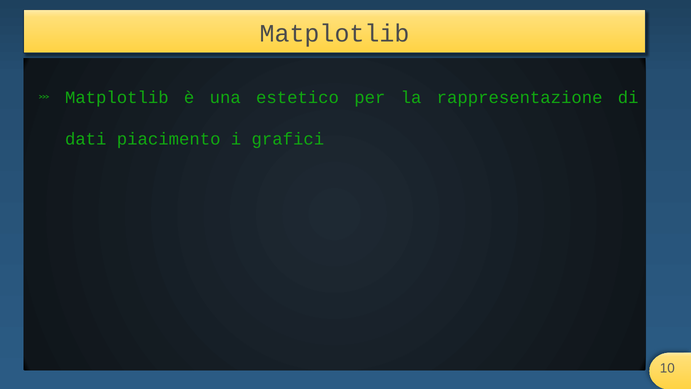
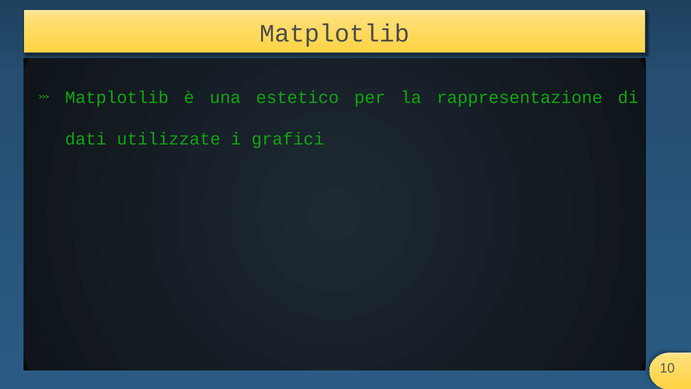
piacimento: piacimento -> utilizzate
